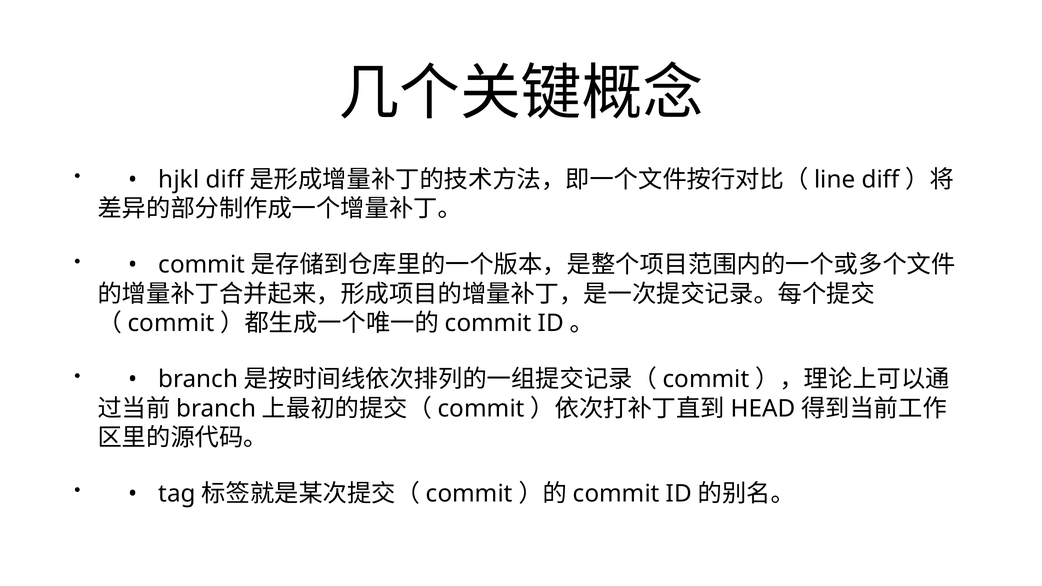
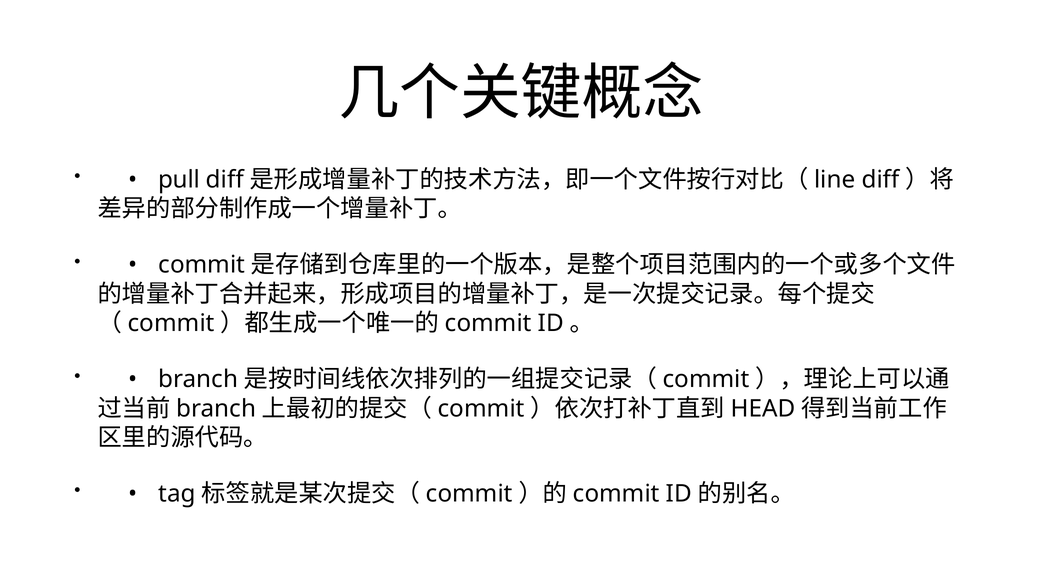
hjkl: hjkl -> pull
